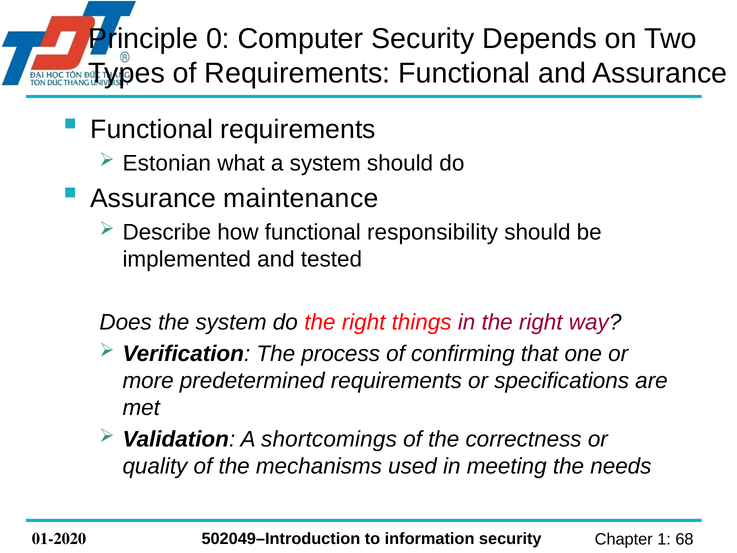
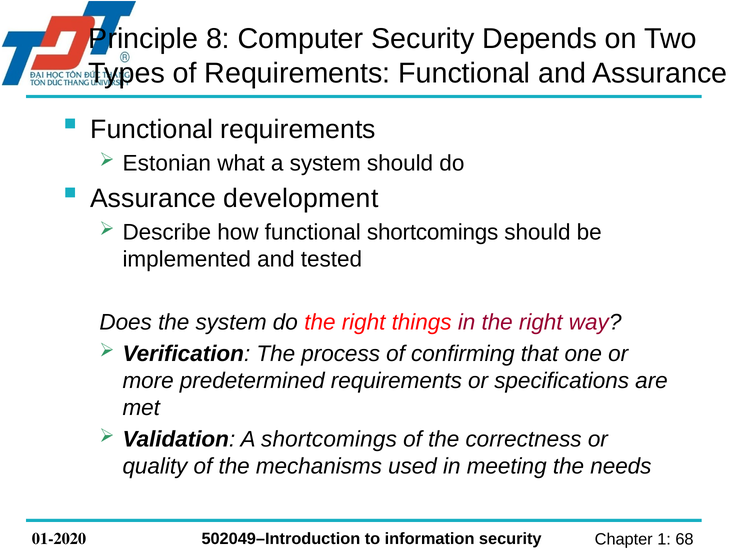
0: 0 -> 8
maintenance: maintenance -> development
functional responsibility: responsibility -> shortcomings
